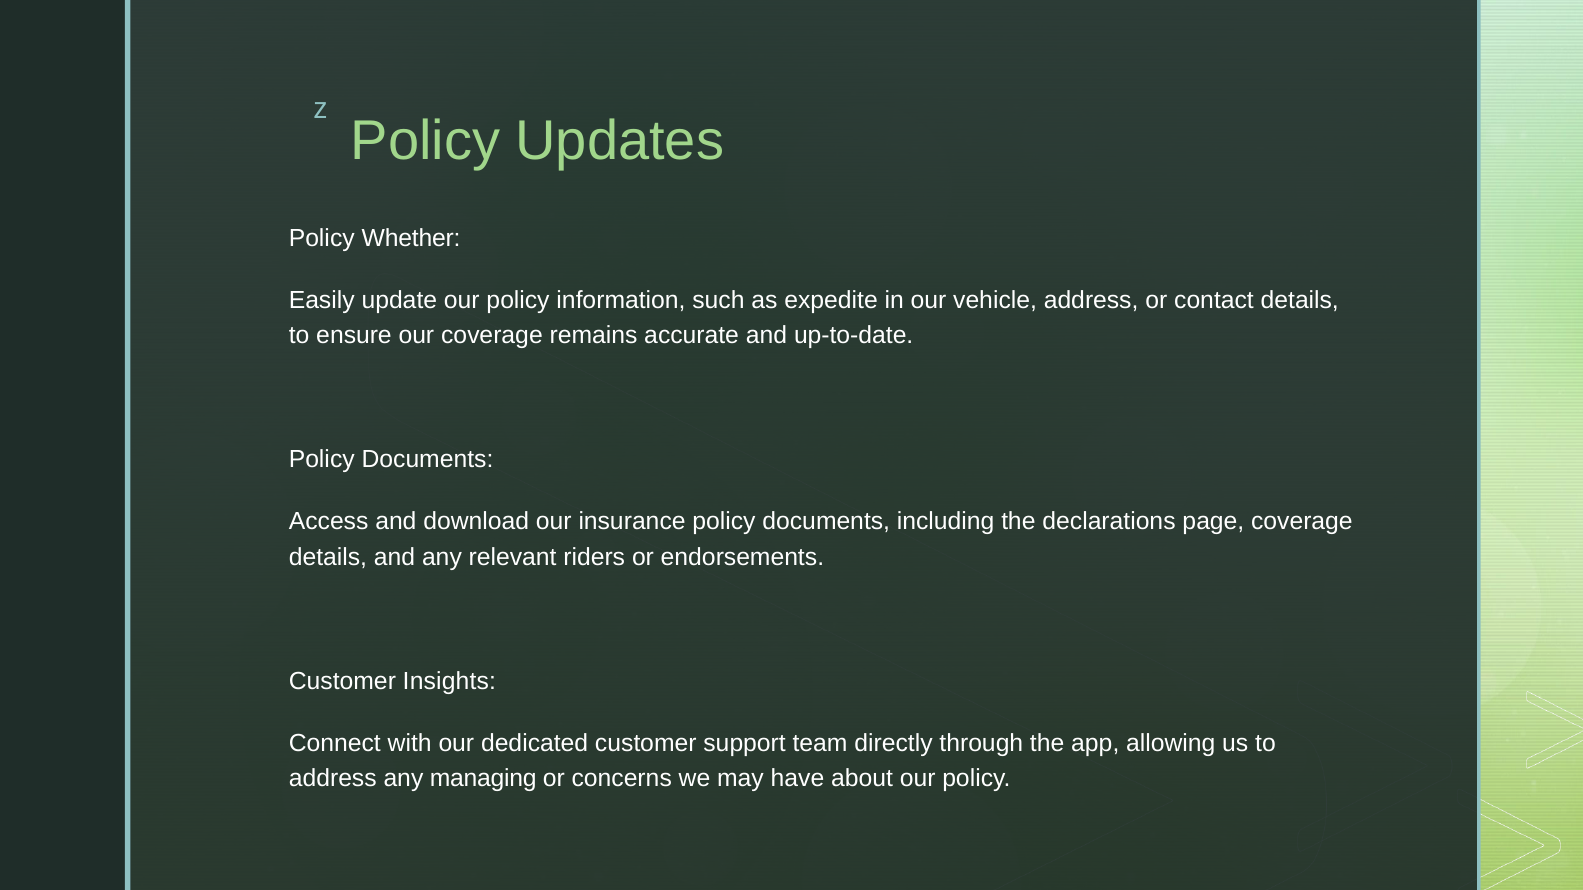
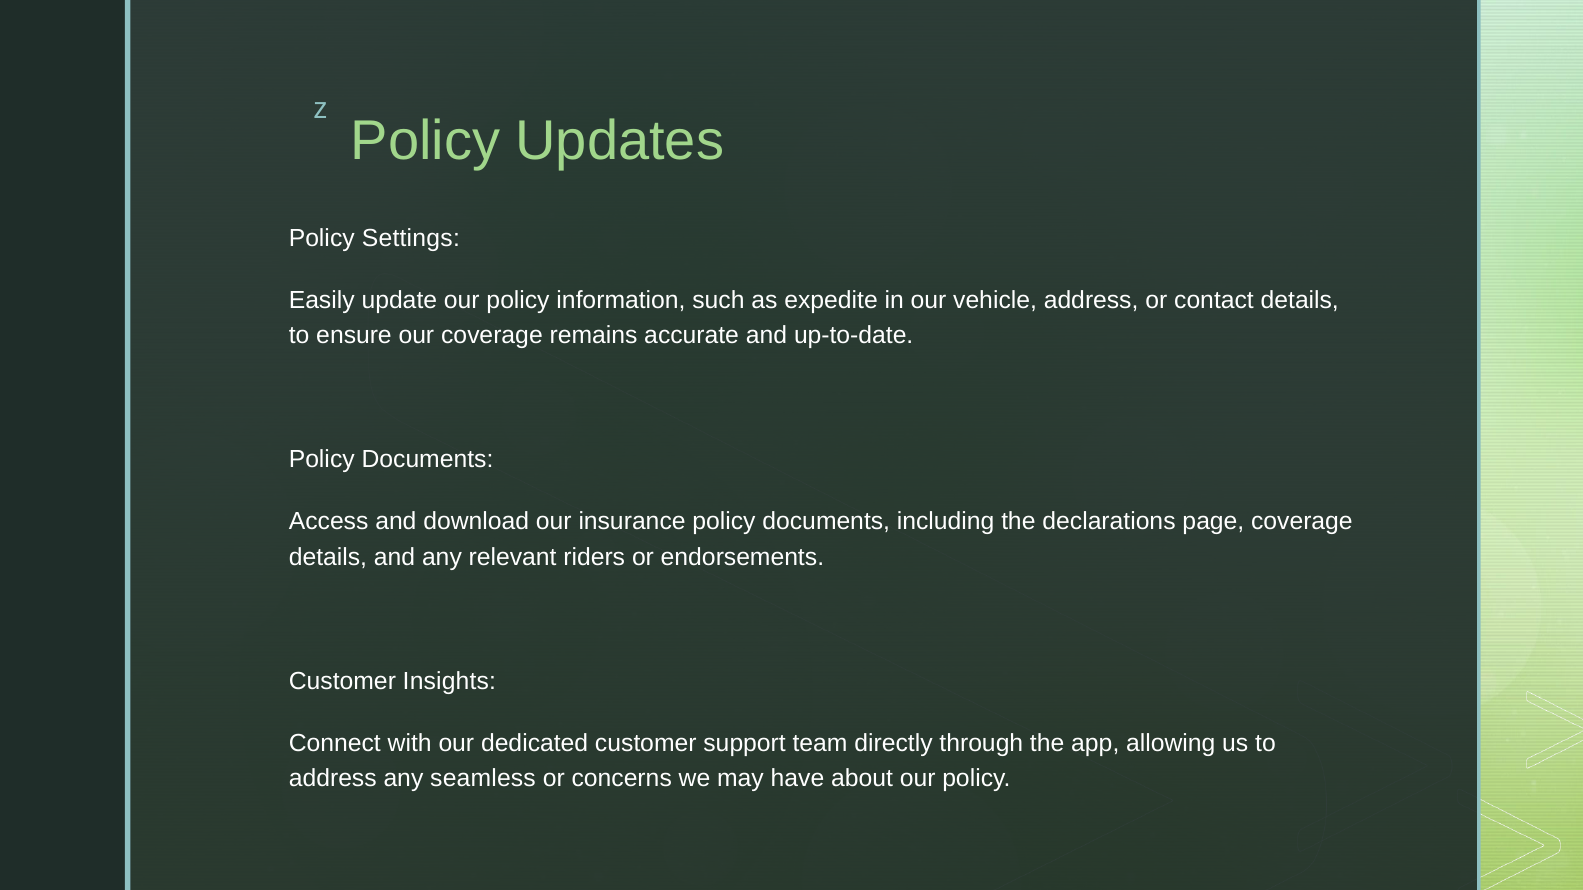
Whether: Whether -> Settings
managing: managing -> seamless
